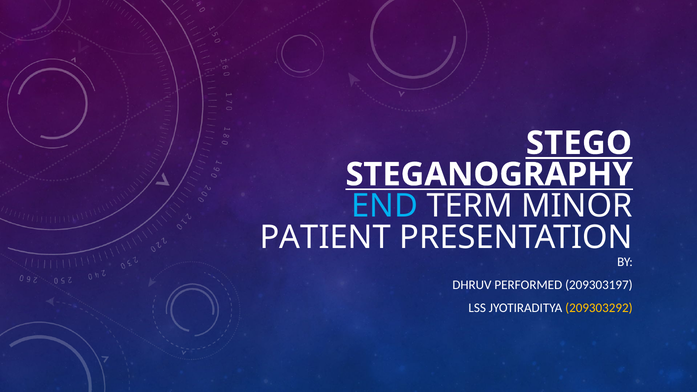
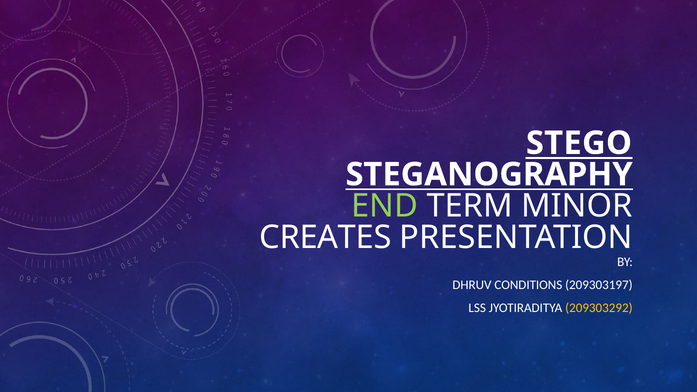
END colour: light blue -> light green
PATIENT: PATIENT -> CREATES
PERFORMED: PERFORMED -> CONDITIONS
